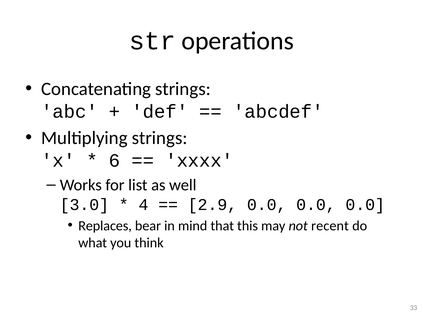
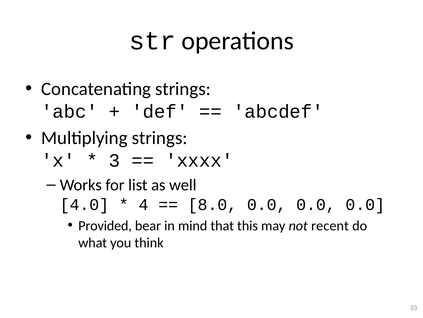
6: 6 -> 3
3.0: 3.0 -> 4.0
2.9: 2.9 -> 8.0
Replaces: Replaces -> Provided
